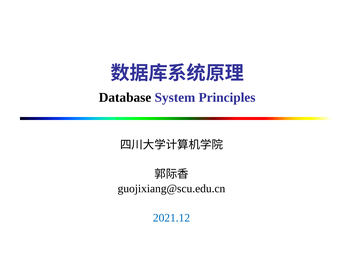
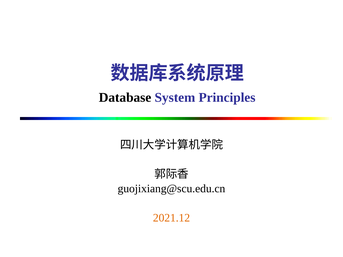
2021.12 colour: blue -> orange
